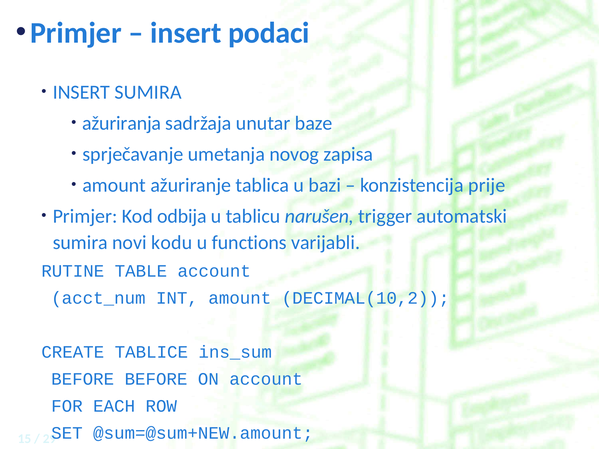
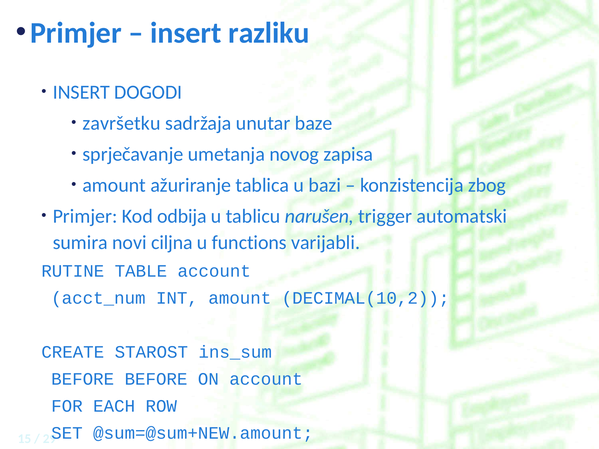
podaci: podaci -> razliku
INSERT SUMIRA: SUMIRA -> DOGODI
ažuriranja: ažuriranja -> završetku
prije: prije -> zbog
kodu: kodu -> ciljna
TABLICE: TABLICE -> STAROST
